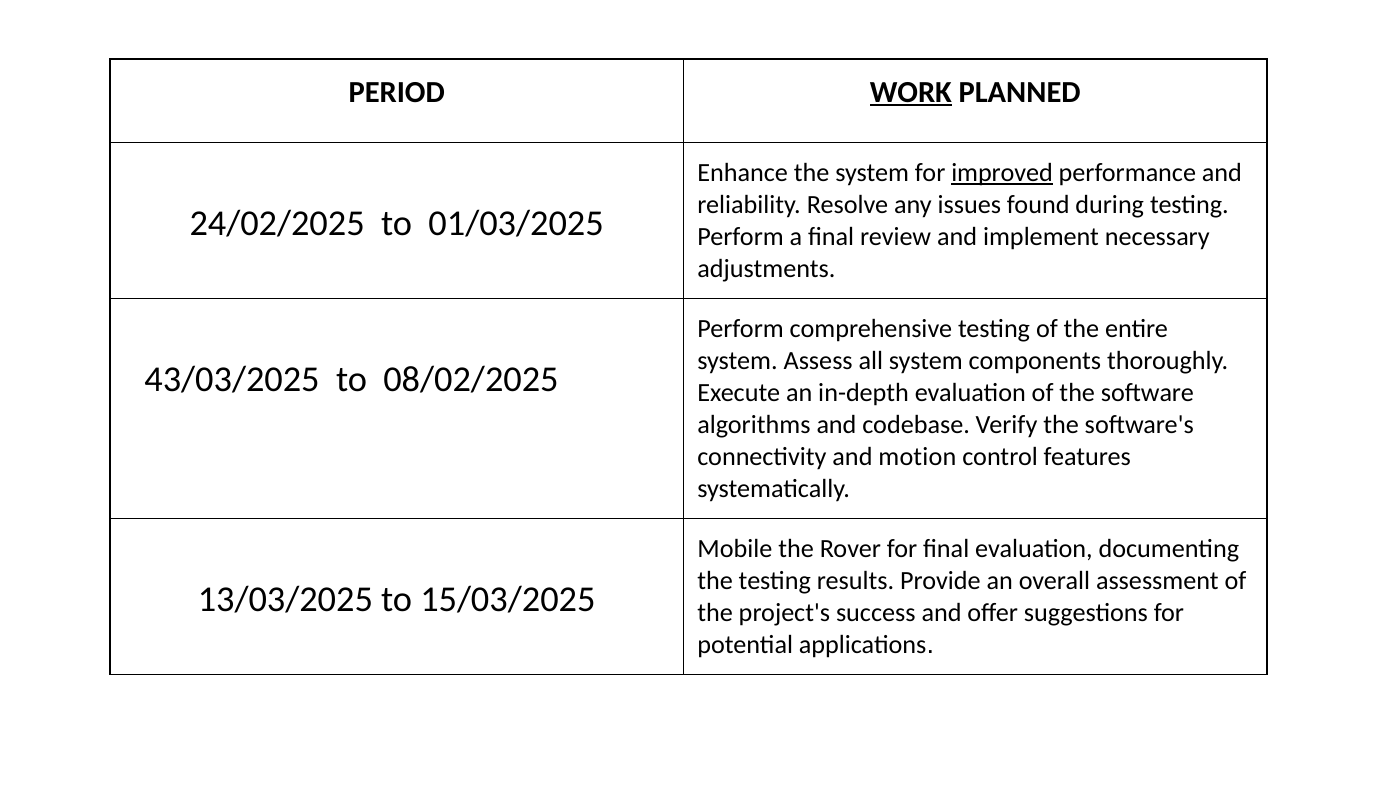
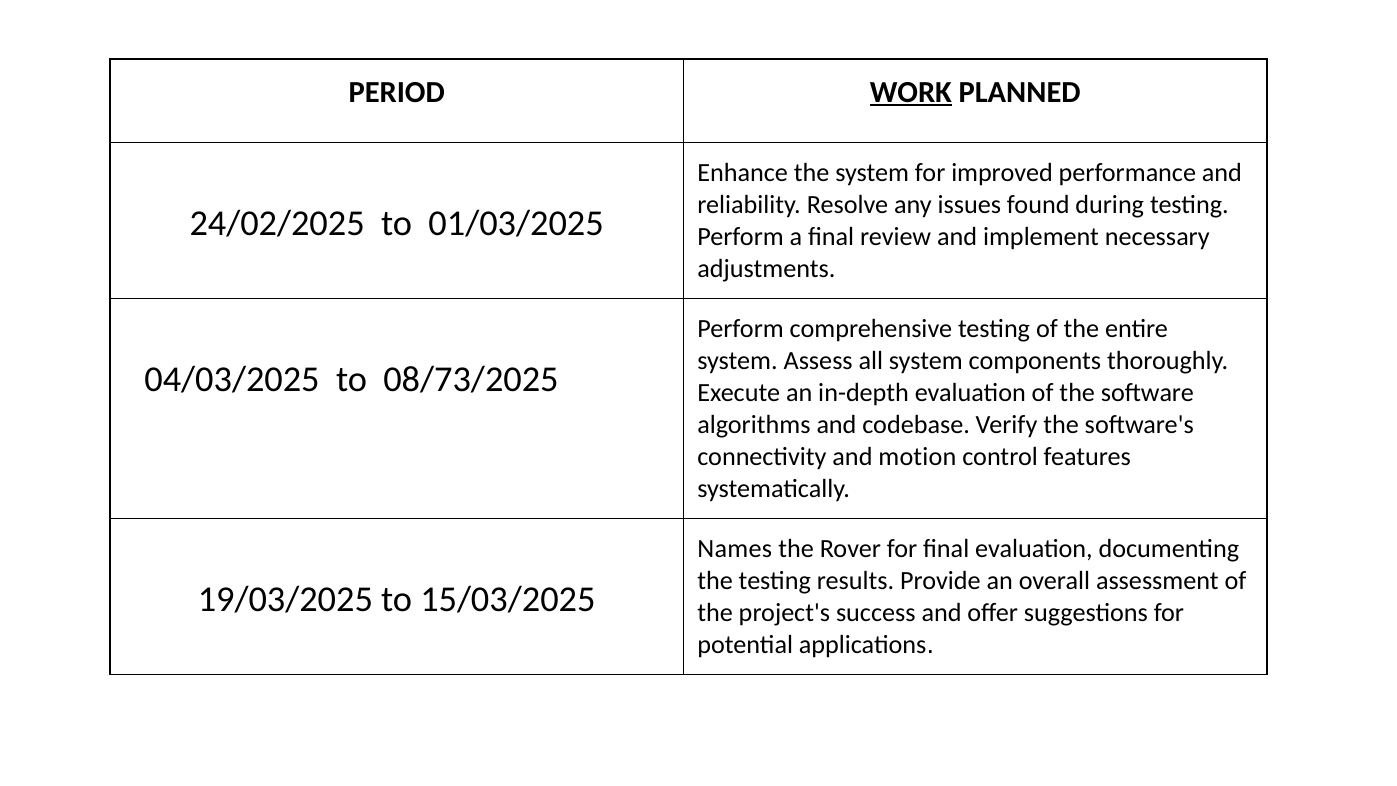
improved underline: present -> none
43/03/2025: 43/03/2025 -> 04/03/2025
08/02/2025: 08/02/2025 -> 08/73/2025
Mobile: Mobile -> Names
13/03/2025: 13/03/2025 -> 19/03/2025
